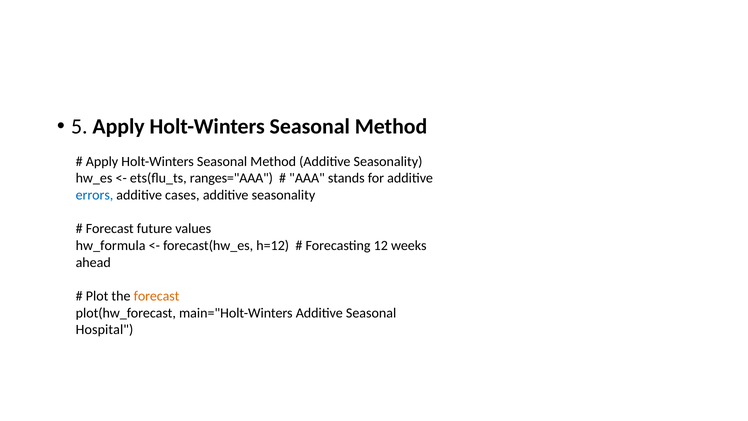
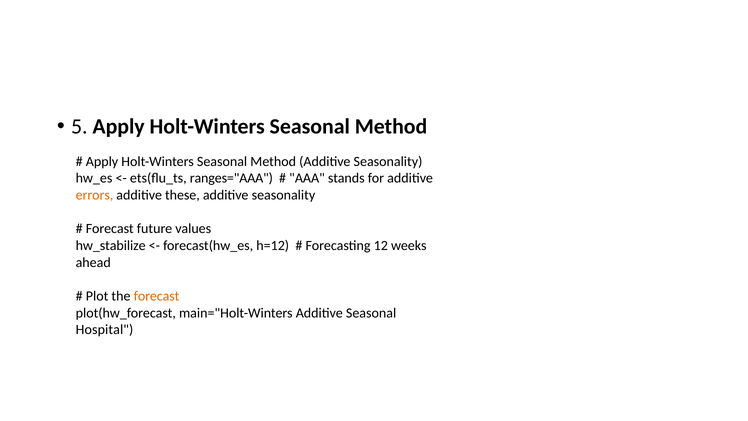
errors colour: blue -> orange
cases: cases -> these
hw_formula: hw_formula -> hw_stabilize
